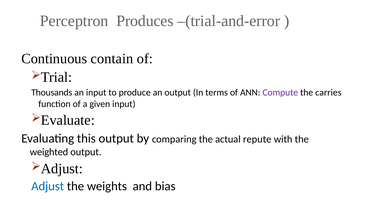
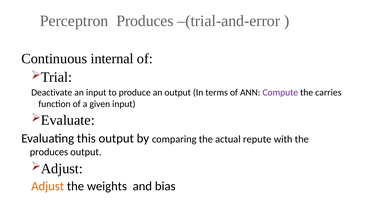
contain: contain -> internal
Thousands: Thousands -> Deactivate
weighted at (49, 152): weighted -> produces
Adjust colour: blue -> orange
